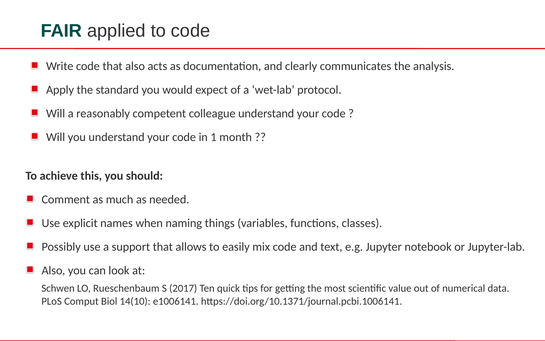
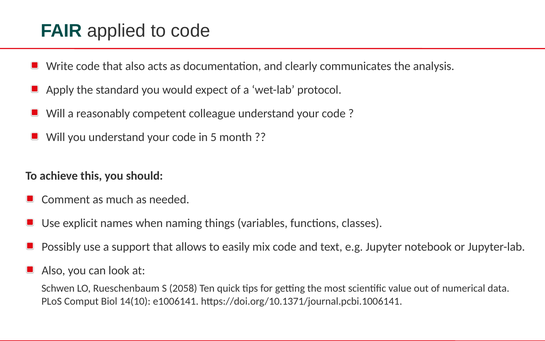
1: 1 -> 5
2017: 2017 -> 2058
